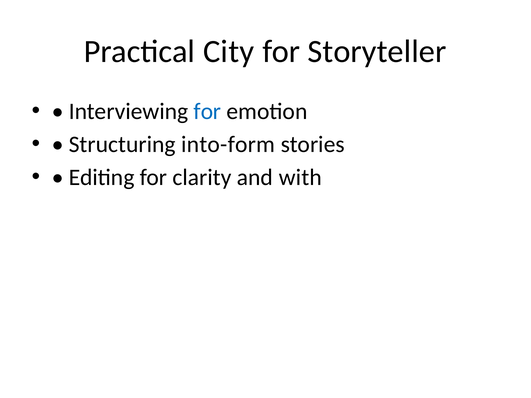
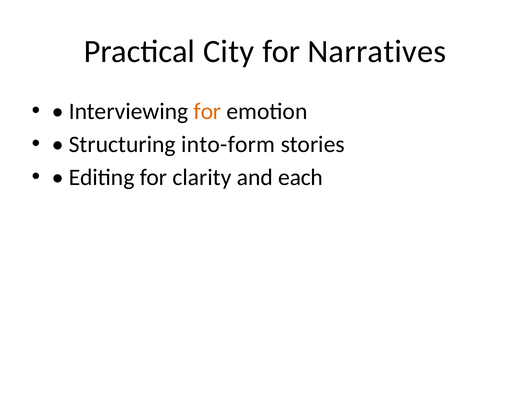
Storyteller: Storyteller -> Narratives
for at (207, 111) colour: blue -> orange
with: with -> each
